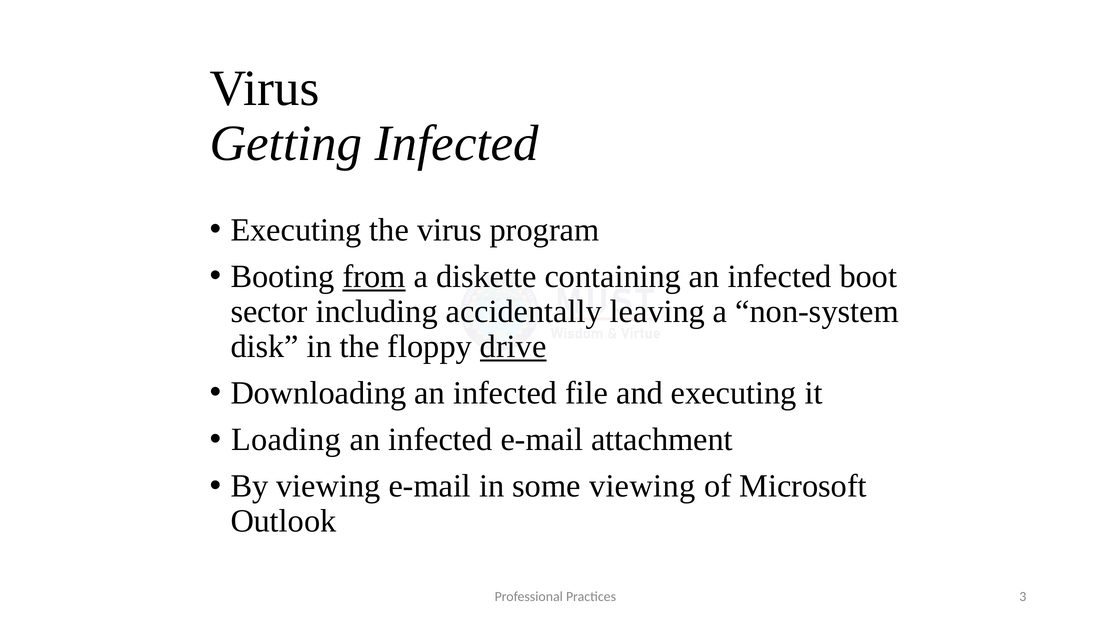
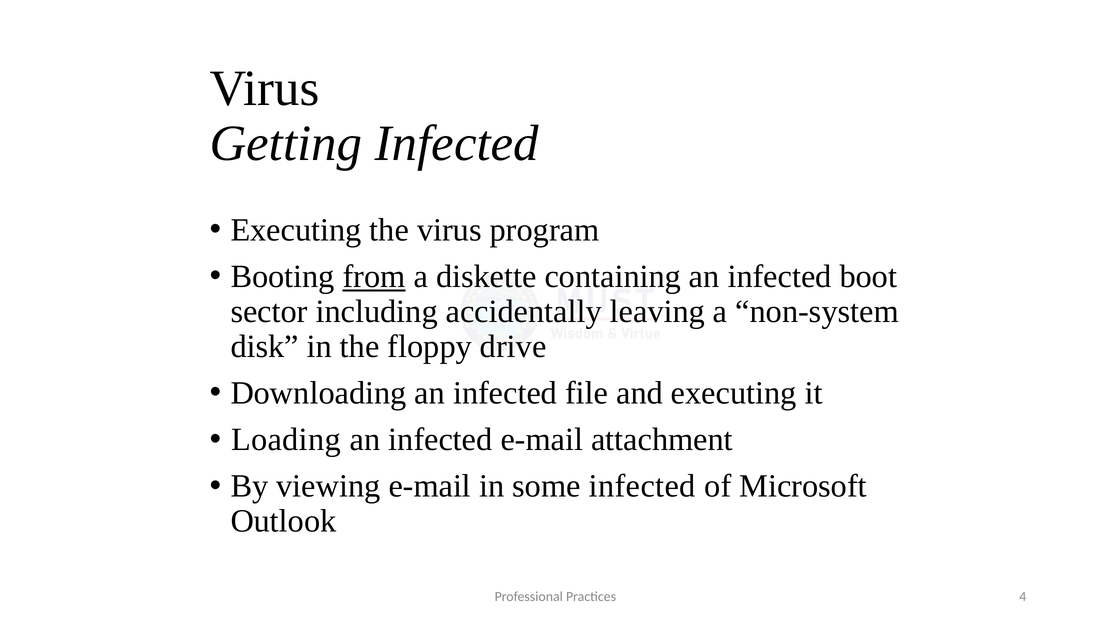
drive underline: present -> none
some viewing: viewing -> infected
3: 3 -> 4
